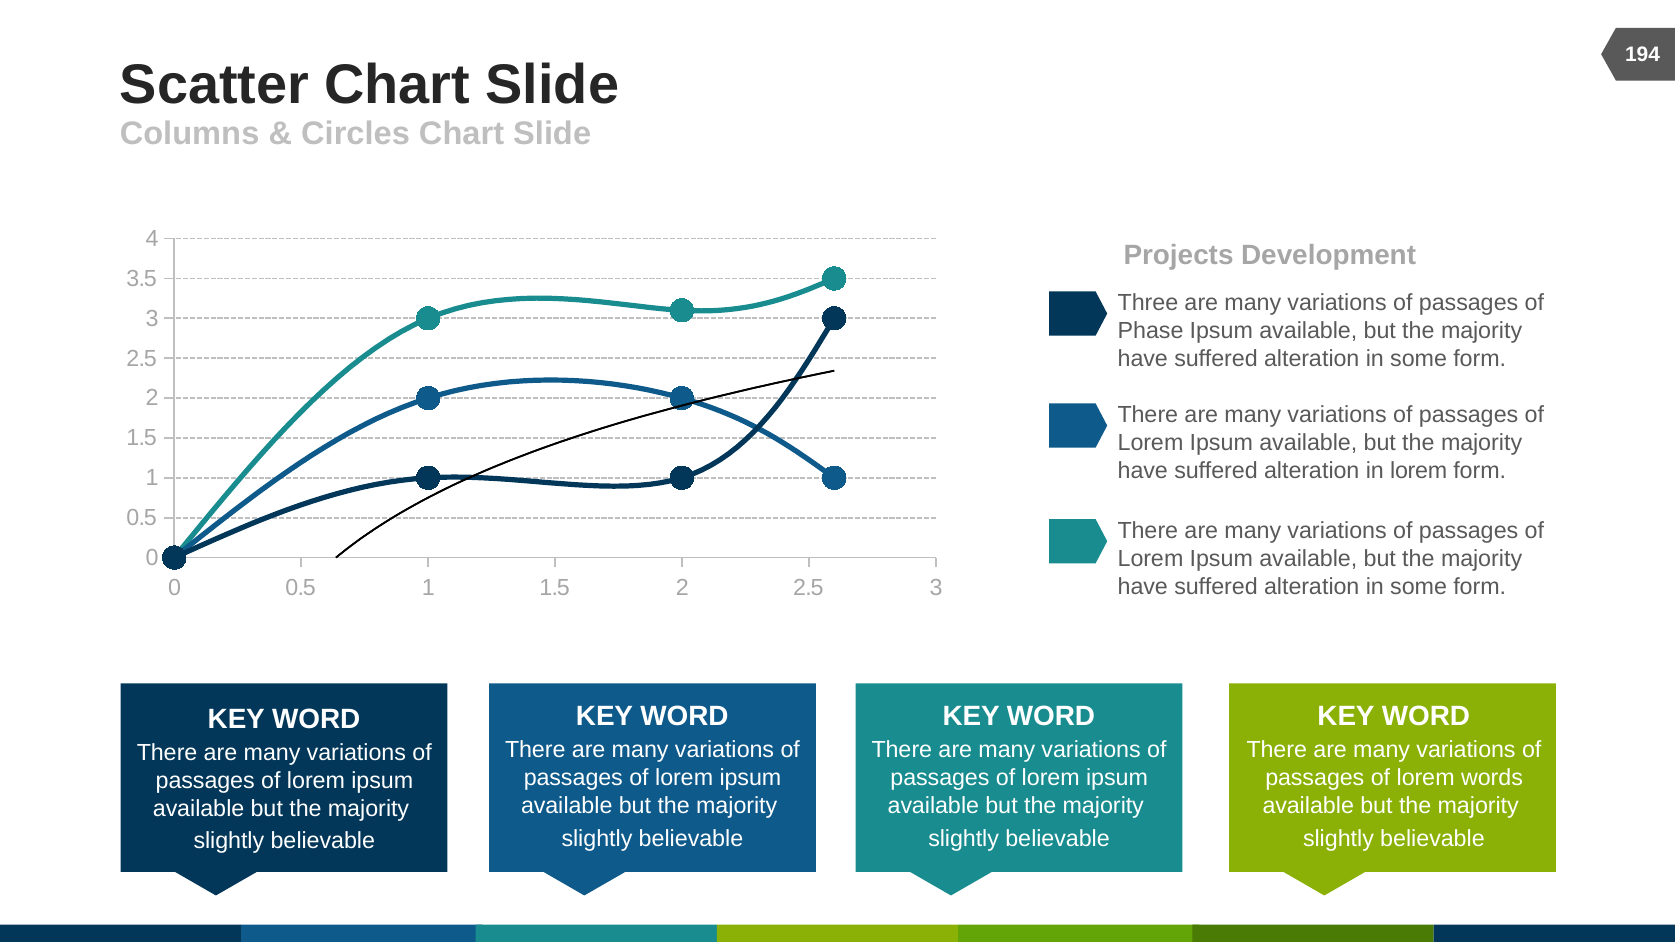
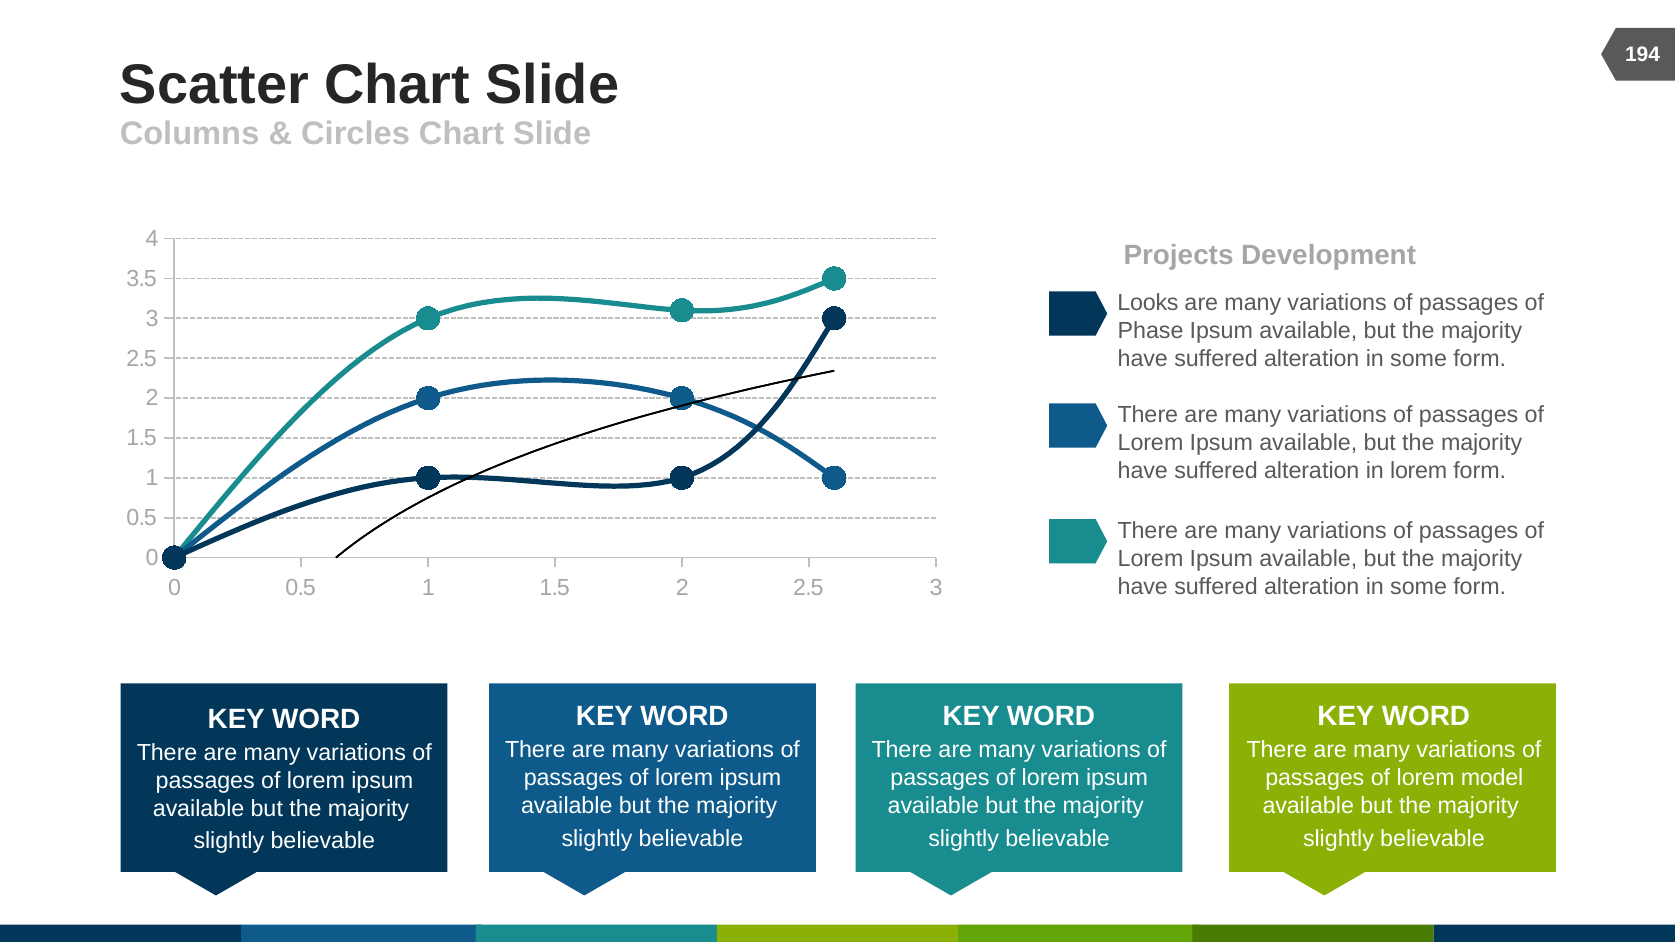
Three: Three -> Looks
words: words -> model
